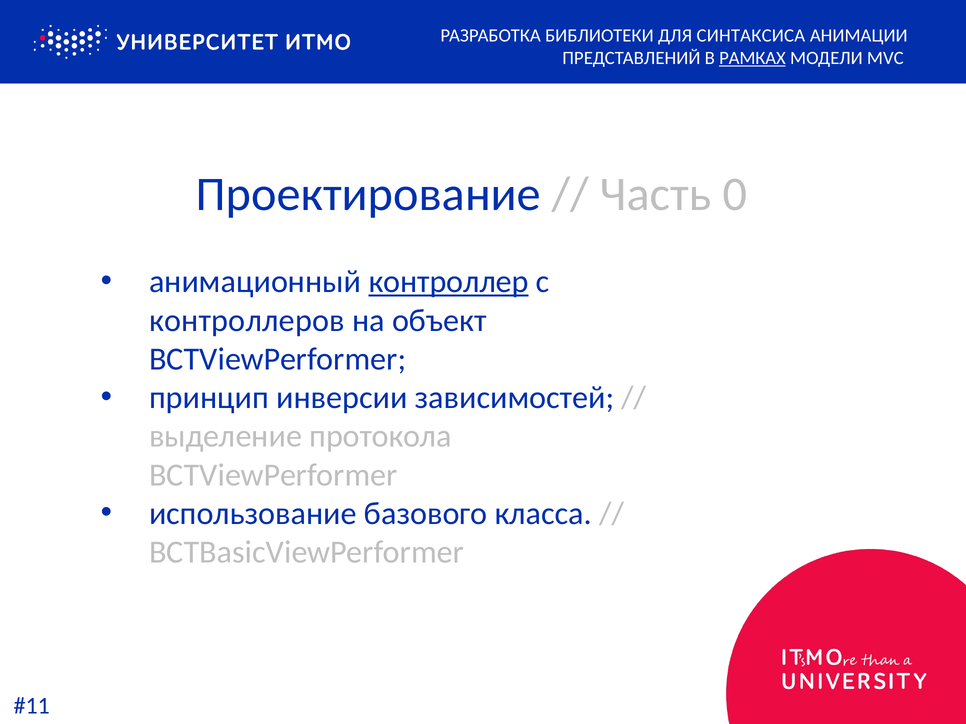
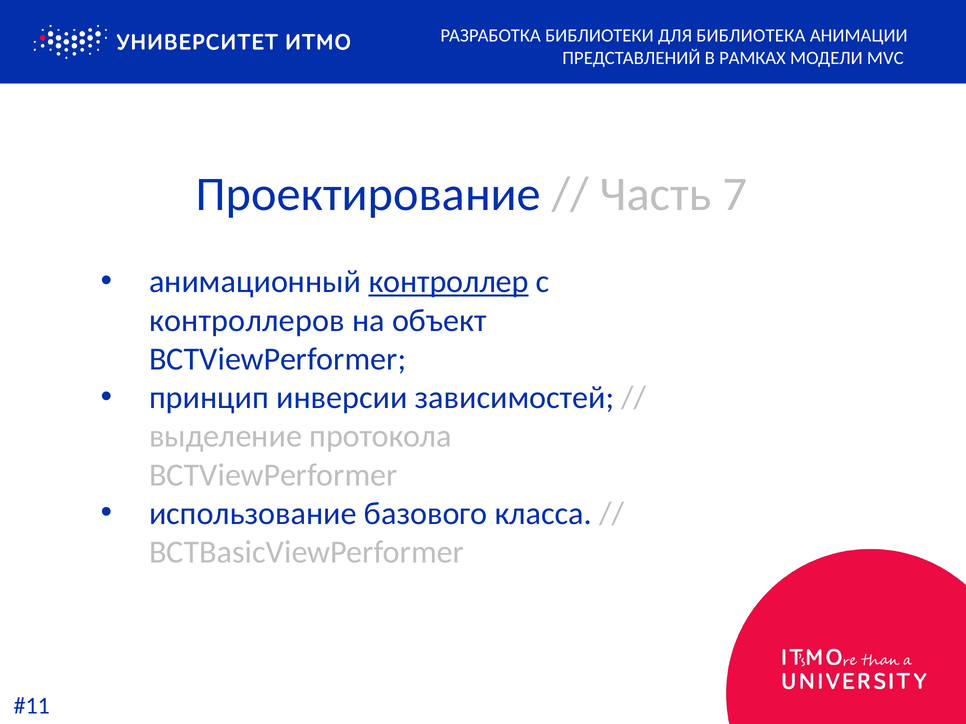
СИНТАКСИСА: СИНТАКСИСА -> БИБЛИОТЕКА
РАМКАХ underline: present -> none
0: 0 -> 7
